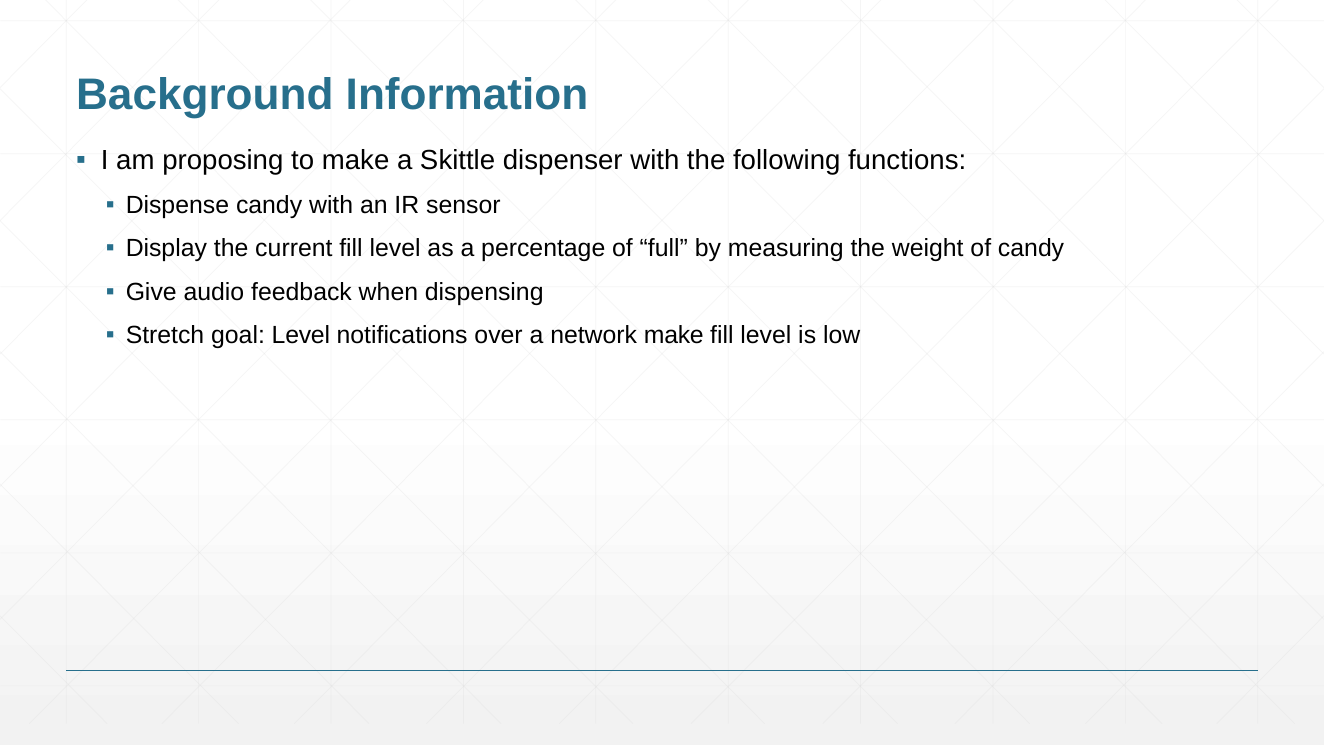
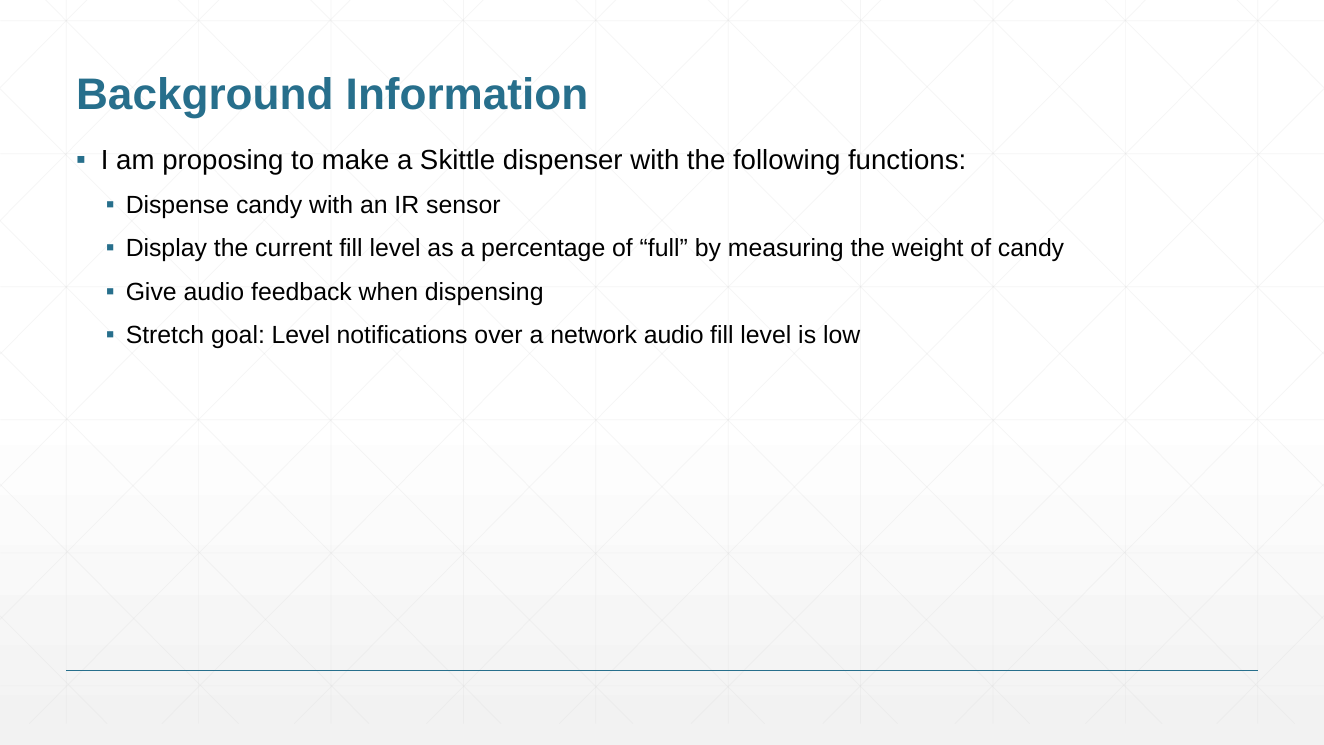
network make: make -> audio
